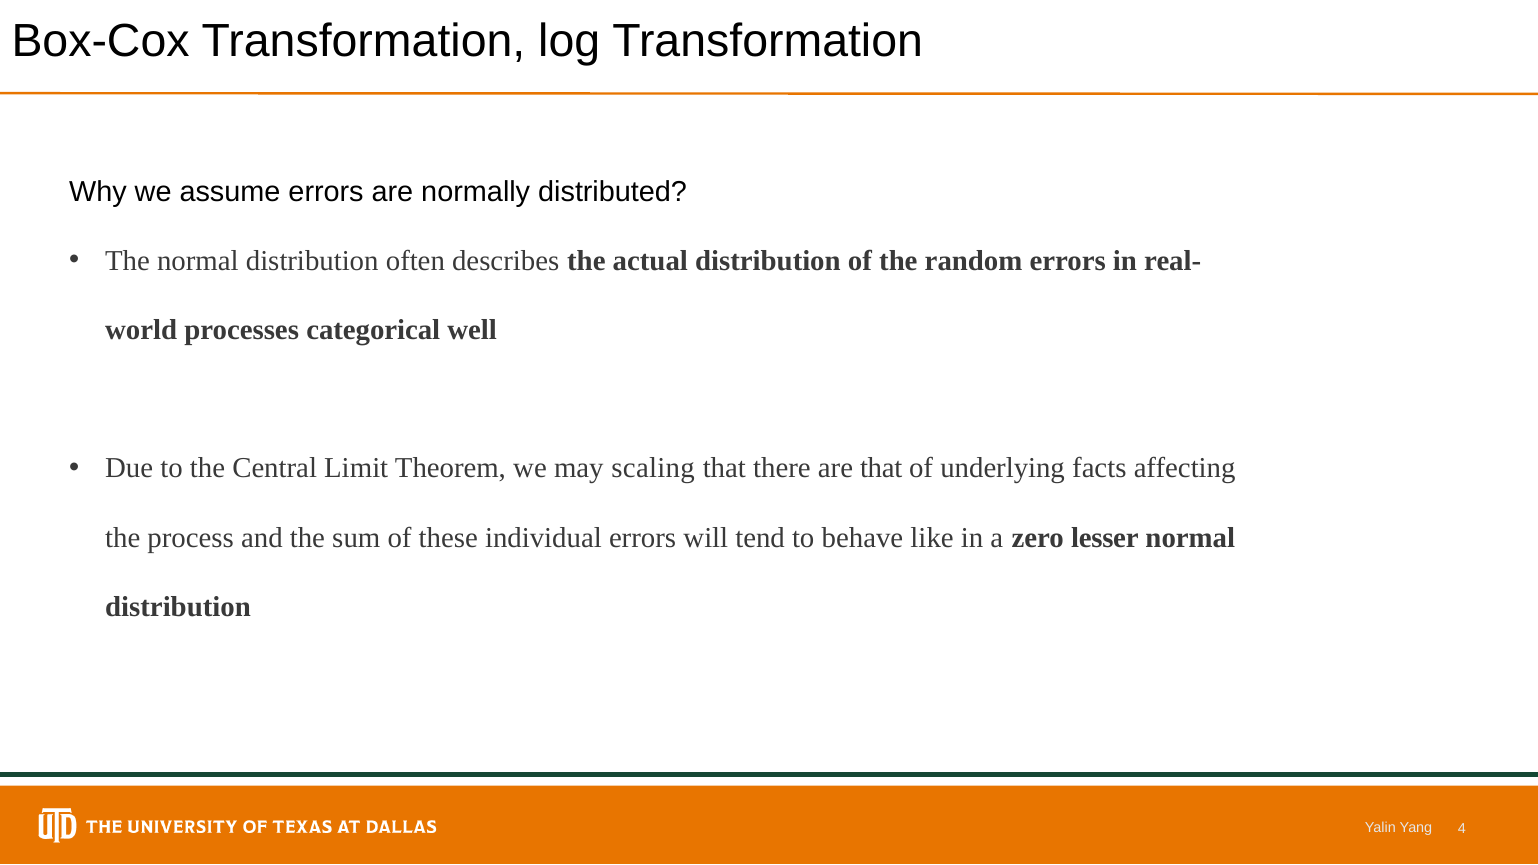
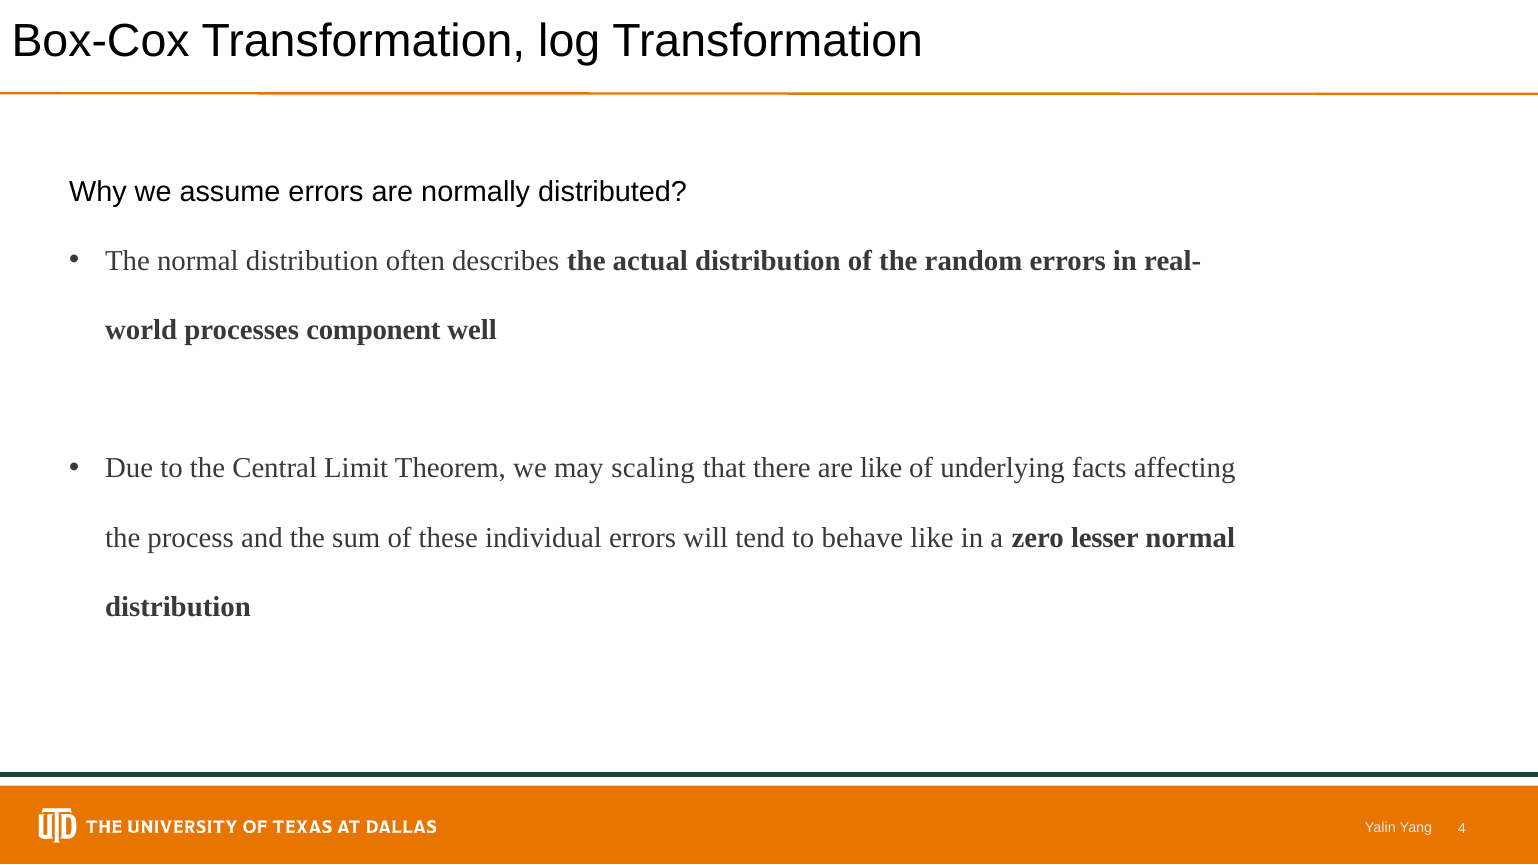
categorical: categorical -> component
are that: that -> like
